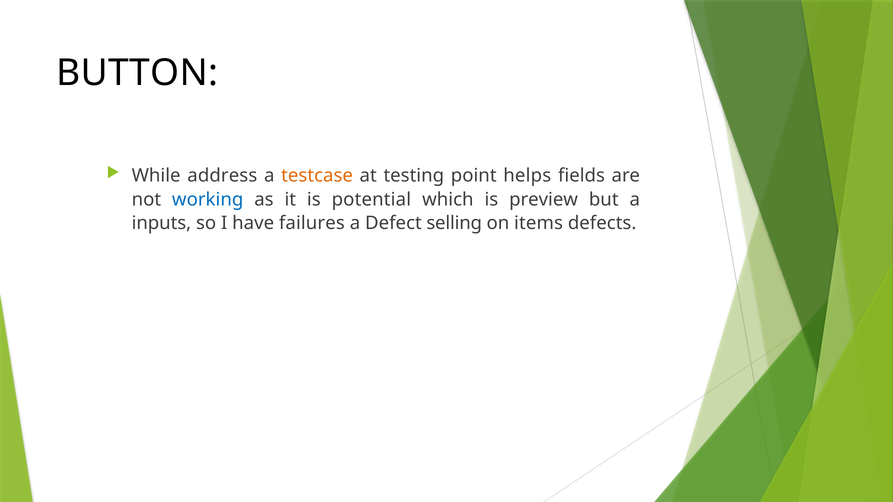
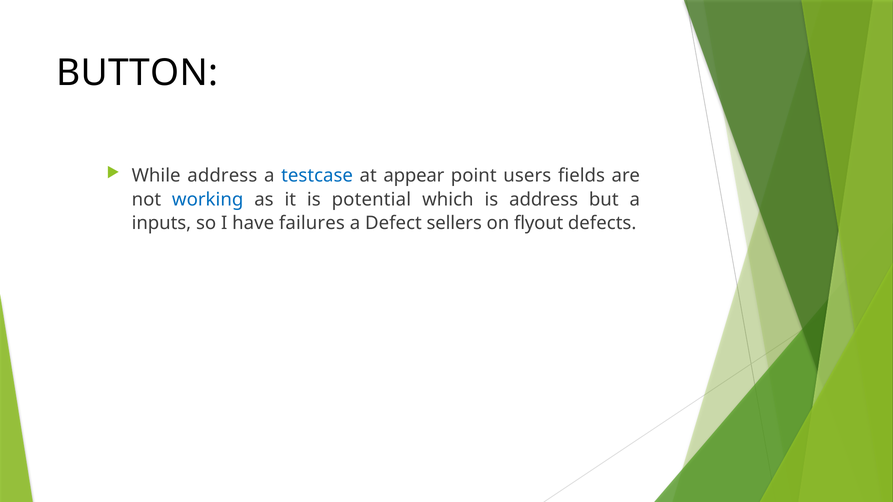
testcase colour: orange -> blue
testing: testing -> appear
helps: helps -> users
is preview: preview -> address
selling: selling -> sellers
items: items -> flyout
